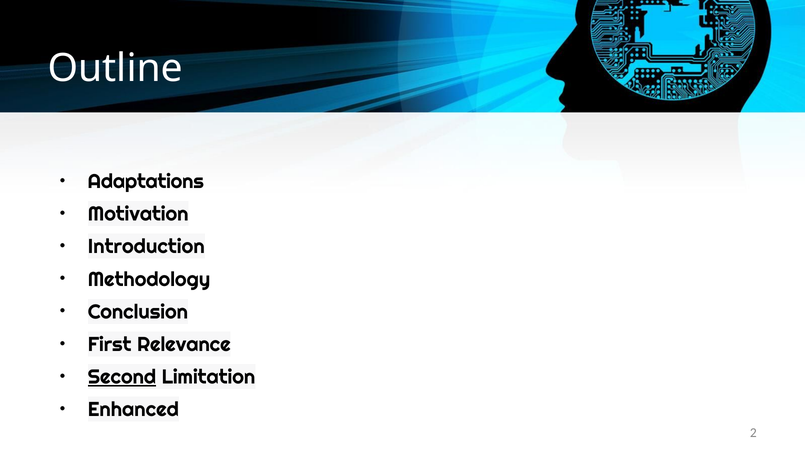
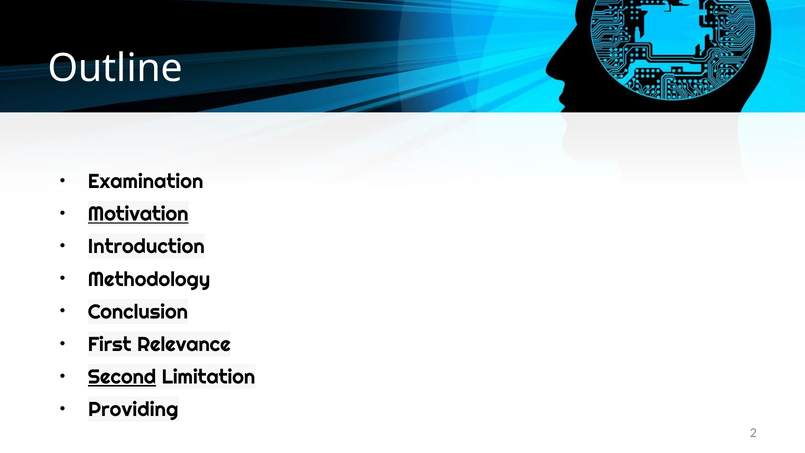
Adaptations: Adaptations -> Examination
Motivation underline: none -> present
Enhanced: Enhanced -> Providing
